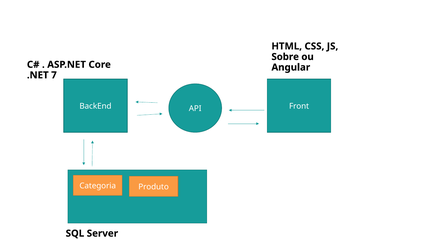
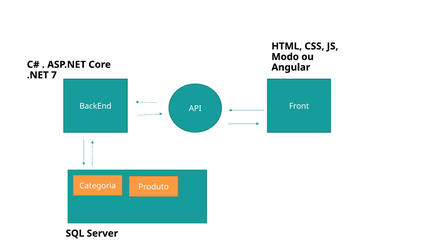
Sobre: Sobre -> Modo
